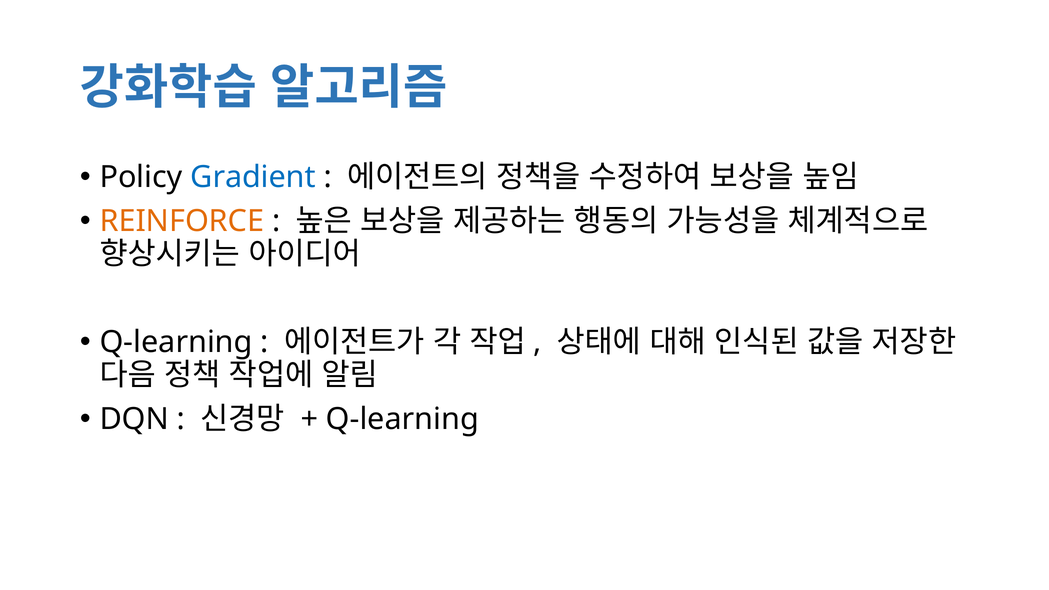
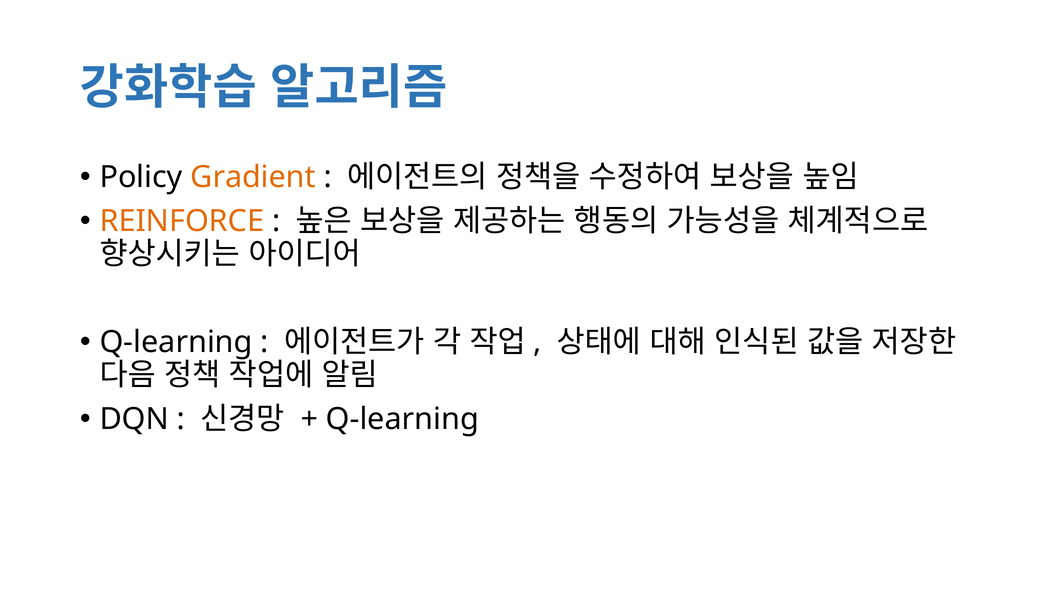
Gradient colour: blue -> orange
